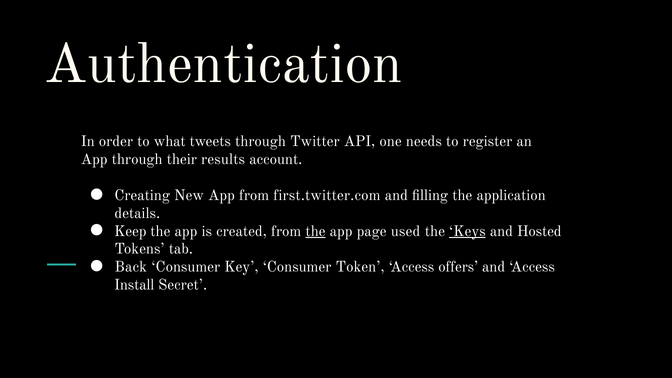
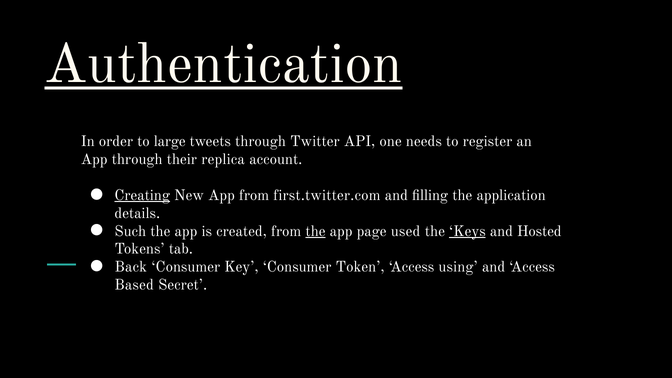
Authentication underline: none -> present
what: what -> large
results: results -> replica
Creating underline: none -> present
Keep: Keep -> Such
offers: offers -> using
Install: Install -> Based
